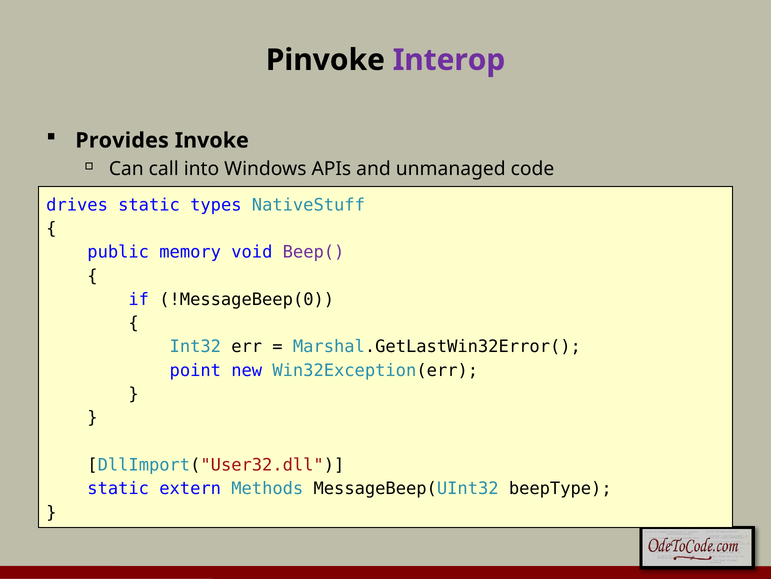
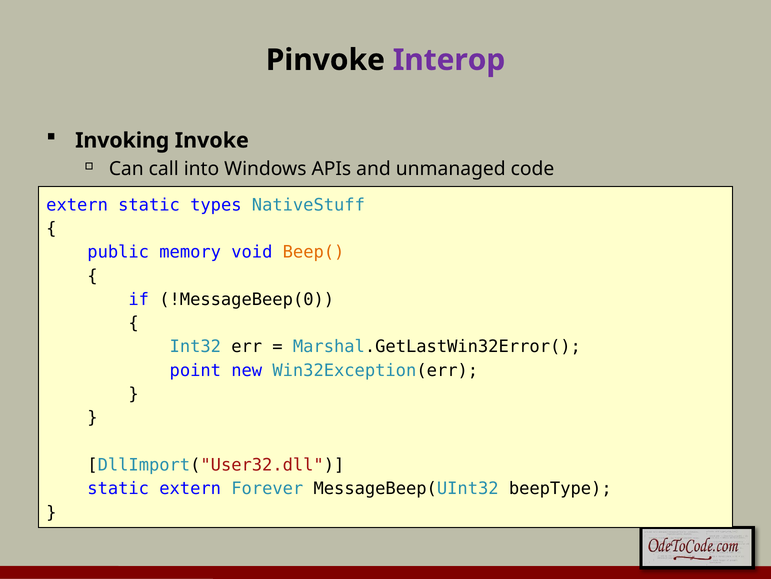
Provides: Provides -> Invoking
drives at (77, 205): drives -> extern
Beep( colour: purple -> orange
Methods: Methods -> Forever
